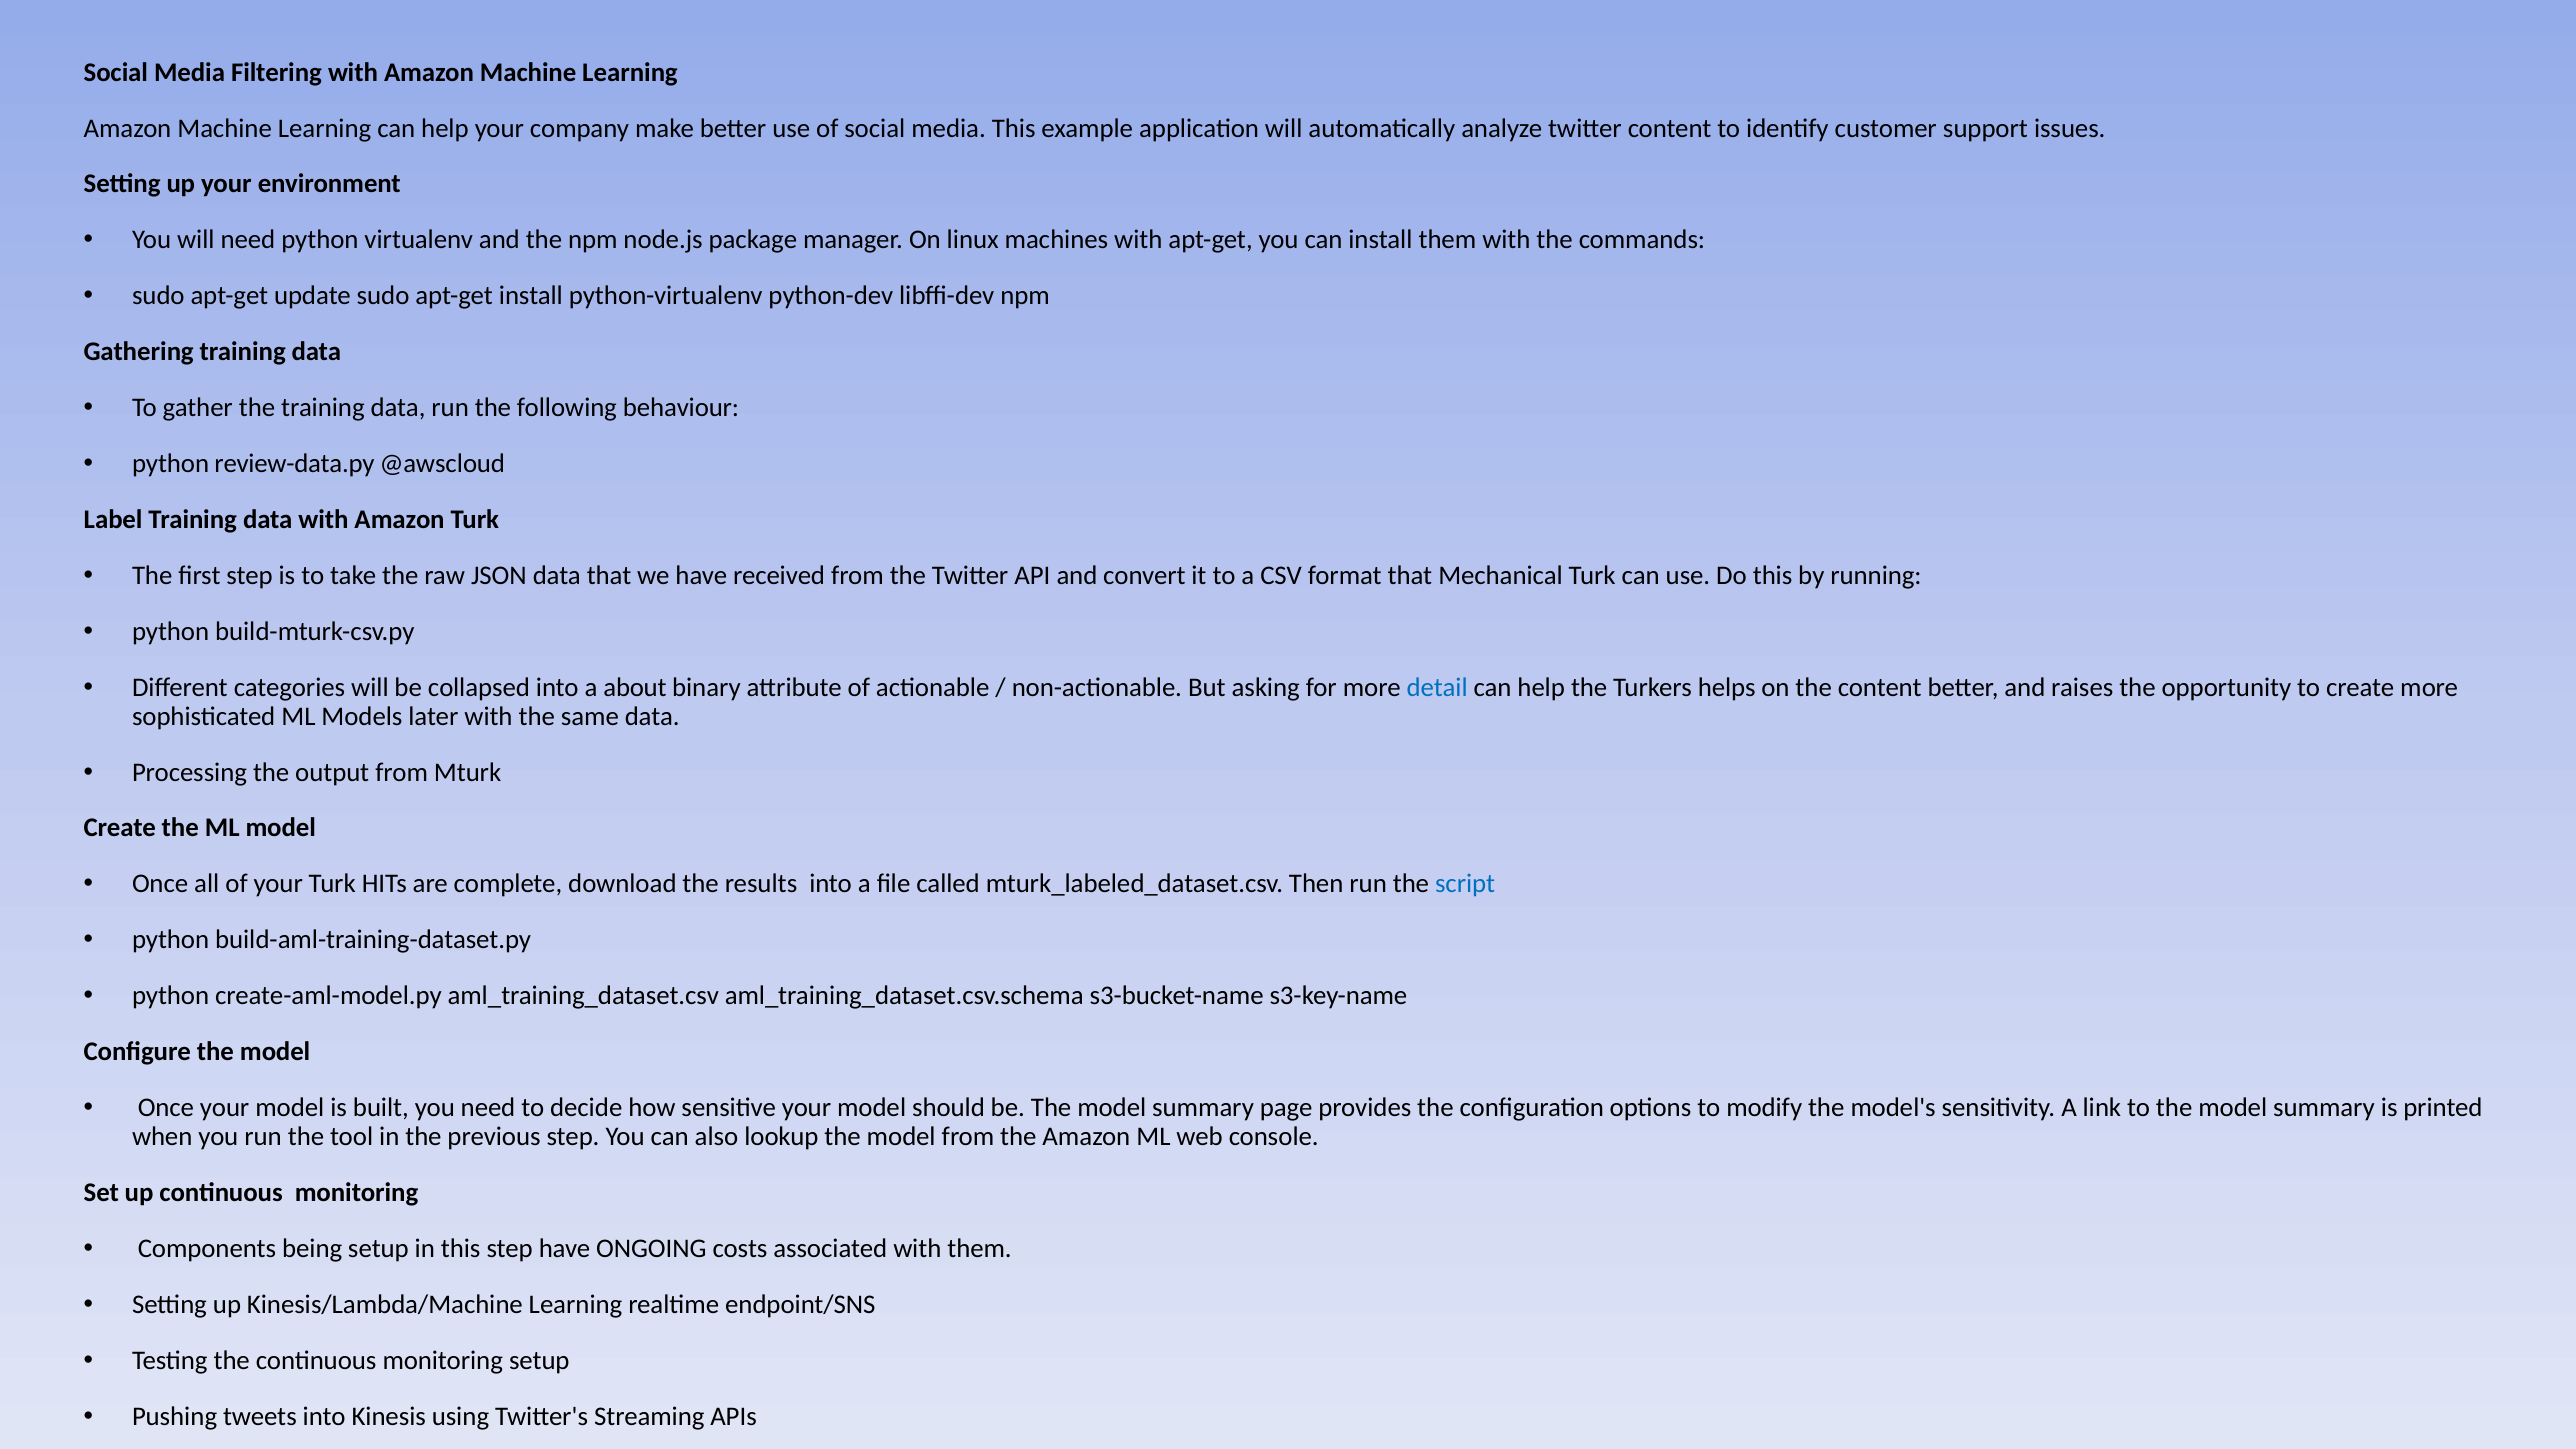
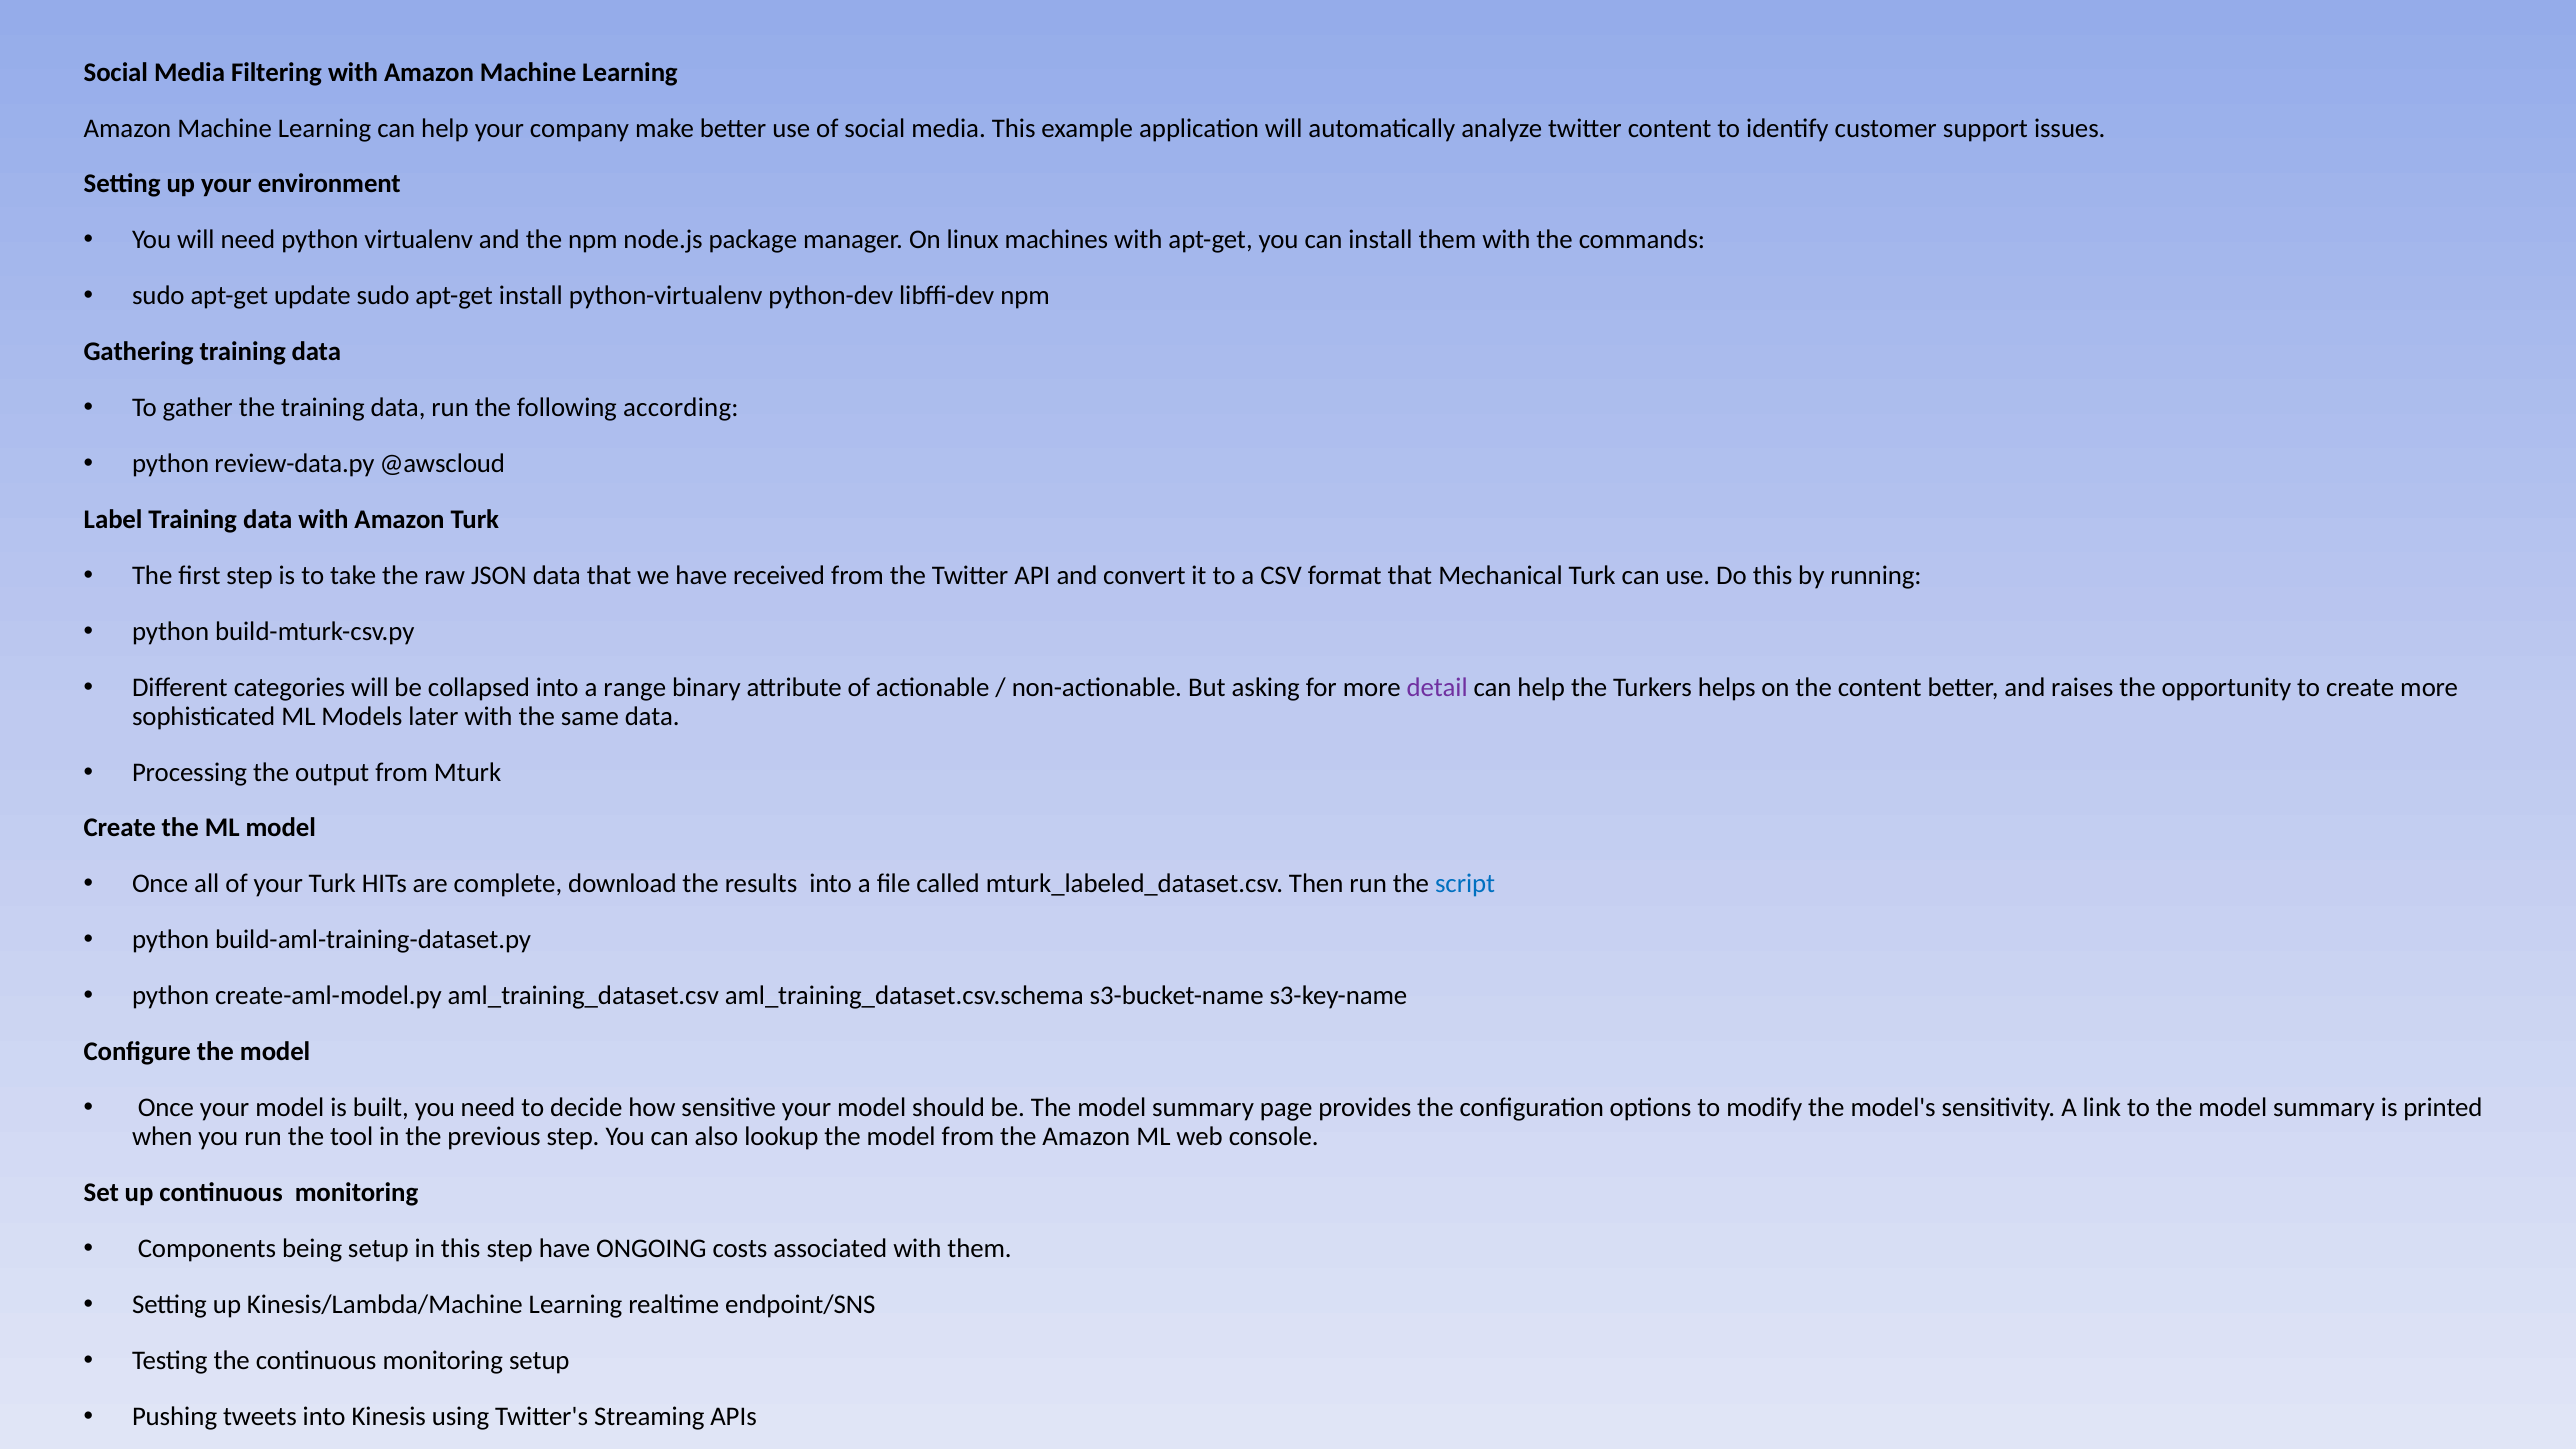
behaviour: behaviour -> according
about: about -> range
detail colour: blue -> purple
